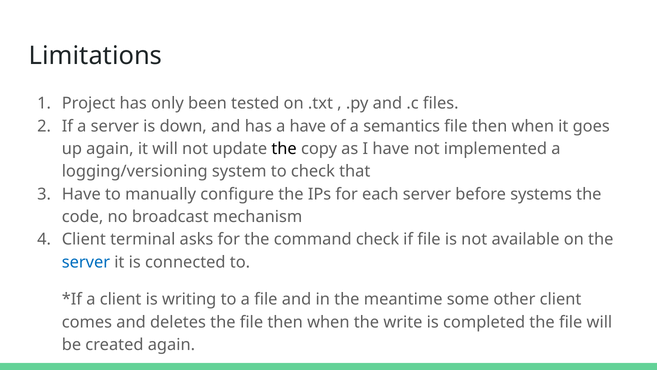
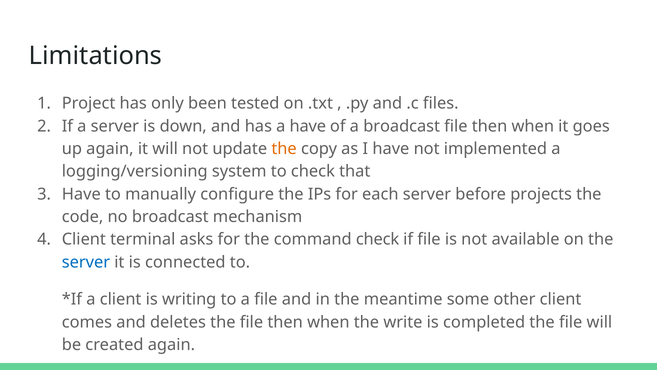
a semantics: semantics -> broadcast
the at (284, 149) colour: black -> orange
systems: systems -> projects
